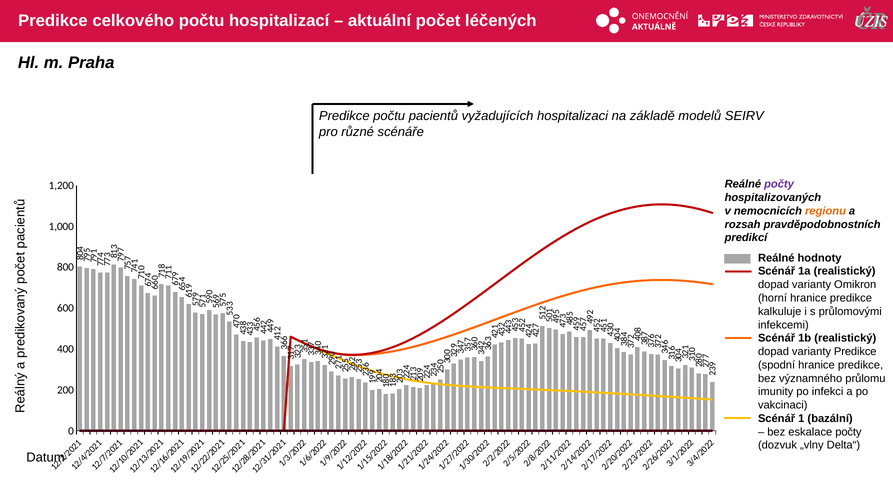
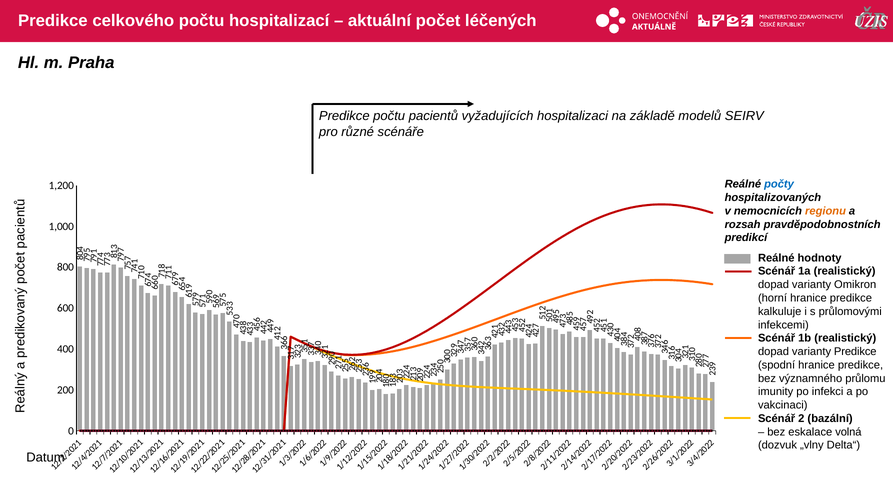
počty at (779, 184) colour: purple -> blue
Scénář 1: 1 -> 2
eskalace počty: počty -> volná
